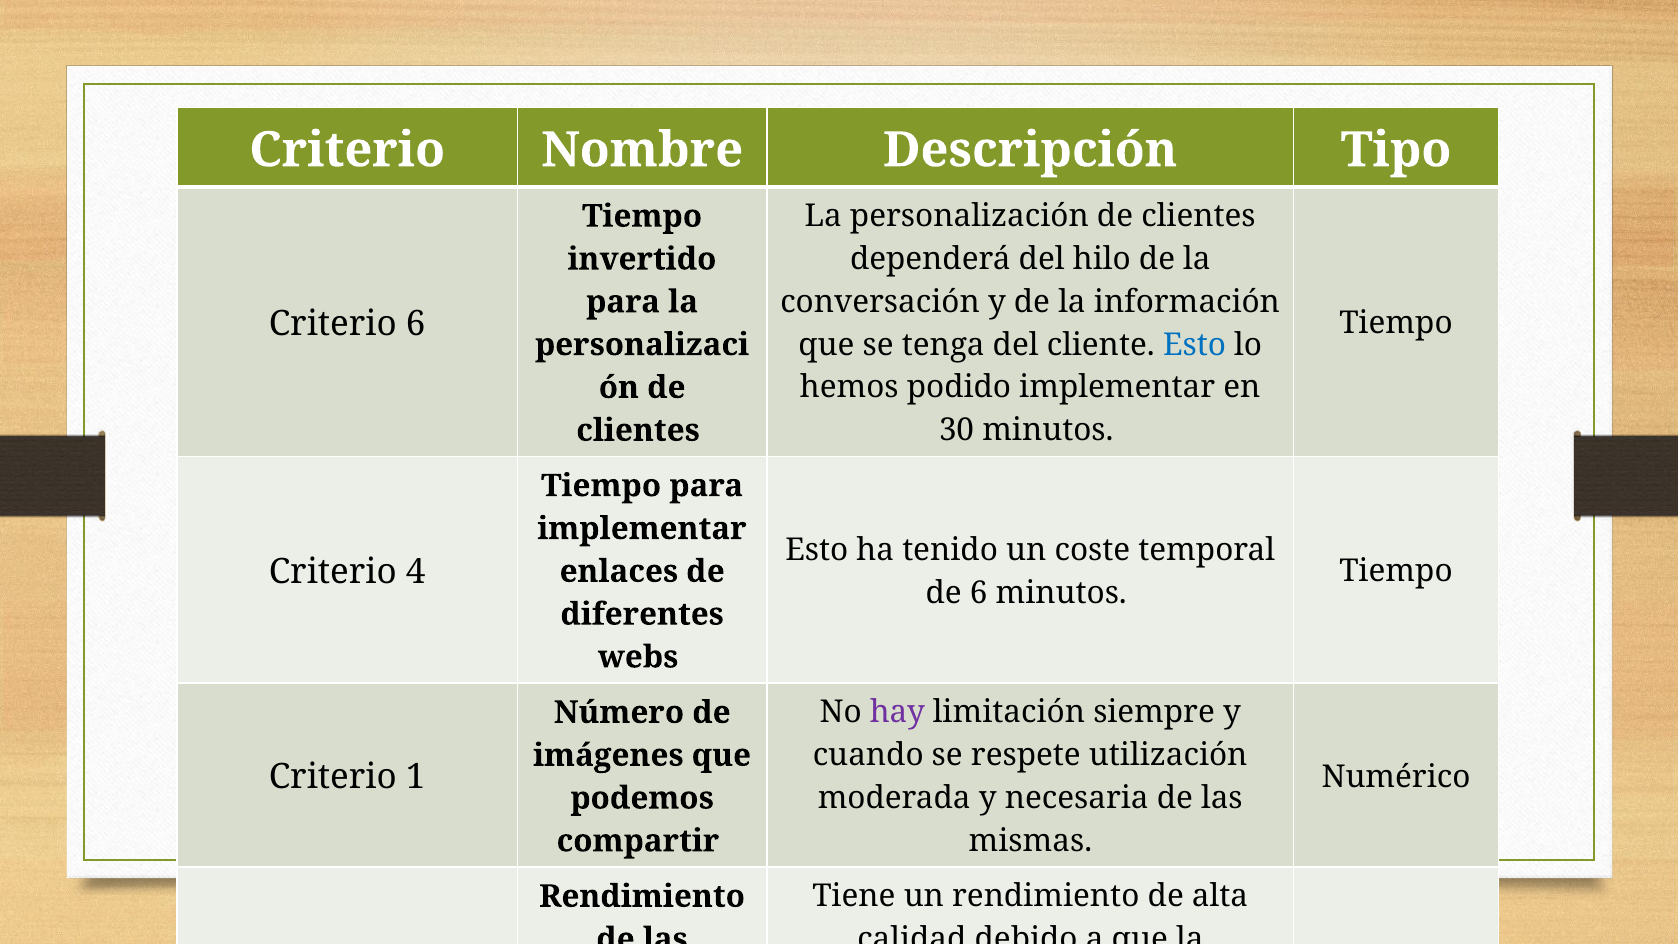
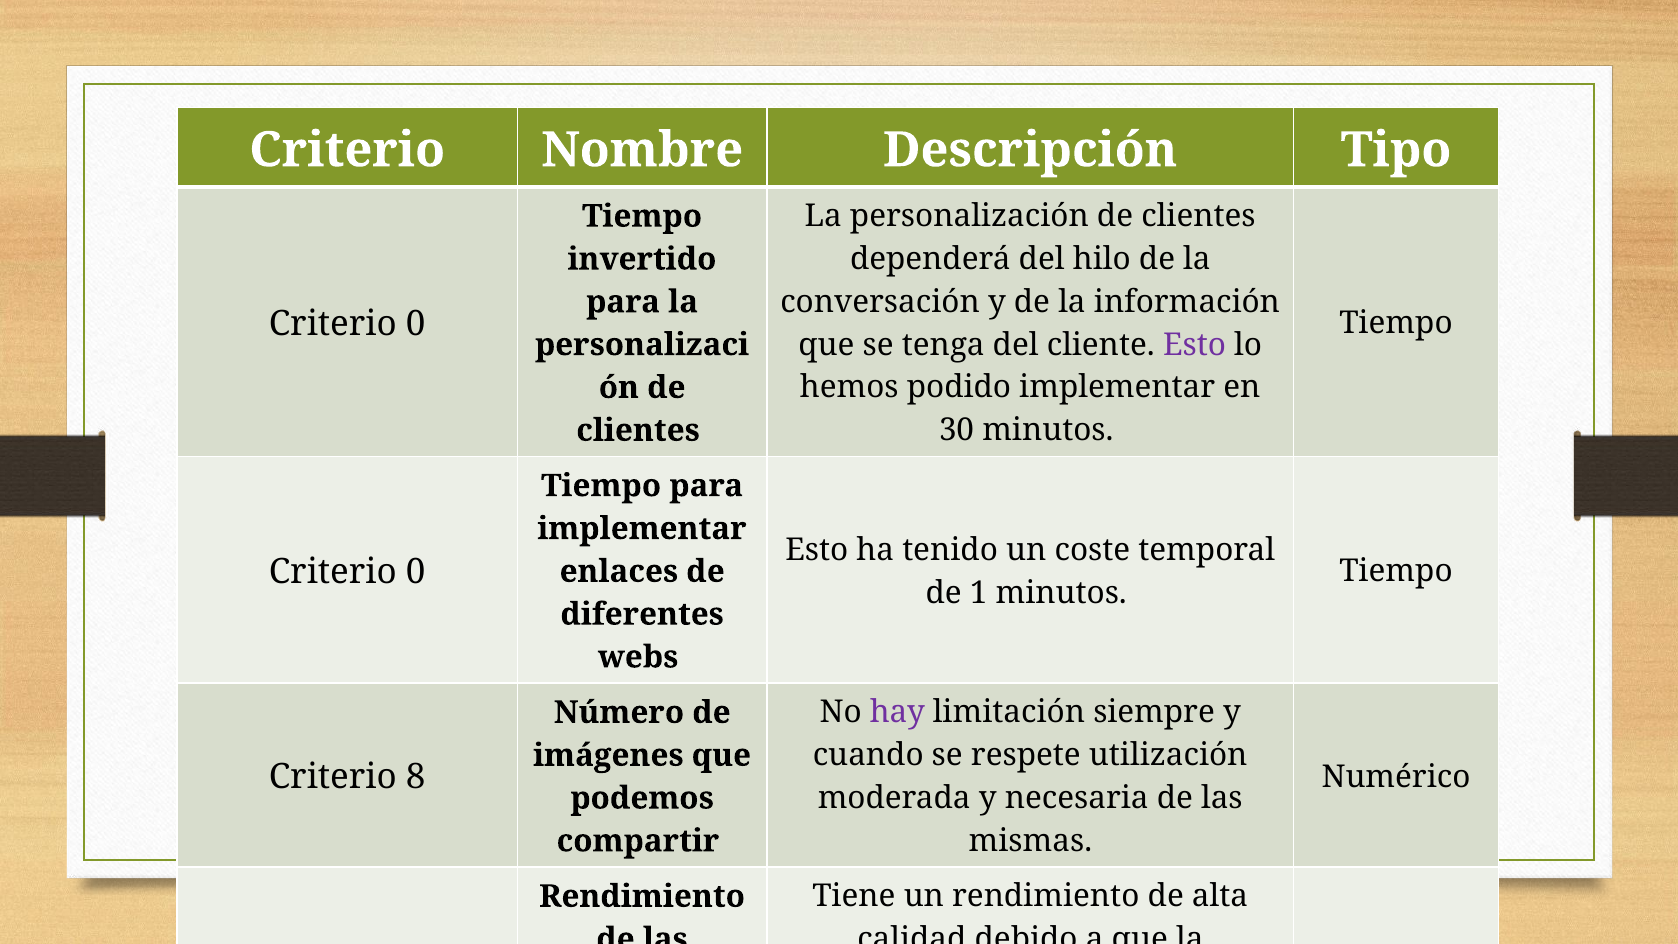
6 at (416, 324): 6 -> 0
Esto at (1195, 345) colour: blue -> purple
4 at (416, 572): 4 -> 0
de 6: 6 -> 1
1 at (416, 777): 1 -> 8
